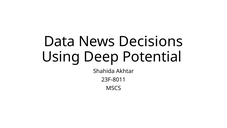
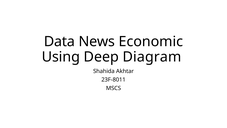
Decisions: Decisions -> Economic
Potential: Potential -> Diagram
